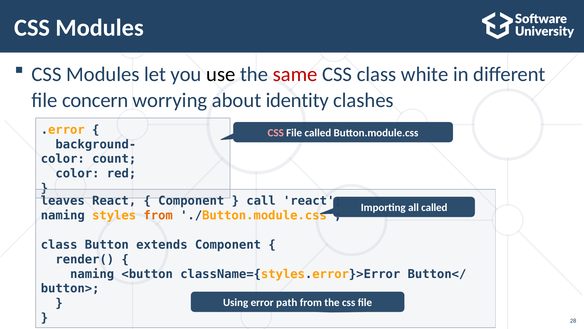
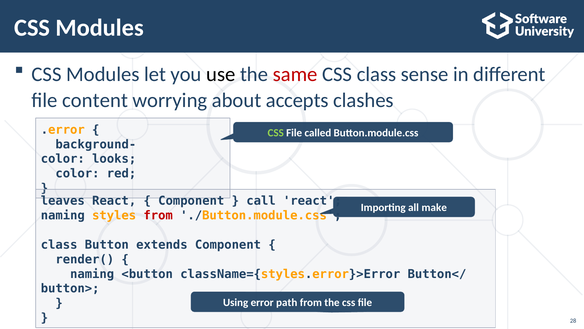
white: white -> sense
concern: concern -> content
identity: identity -> accepts
CSS at (276, 133) colour: pink -> light green
count: count -> looks
all called: called -> make
from at (158, 215) colour: orange -> red
